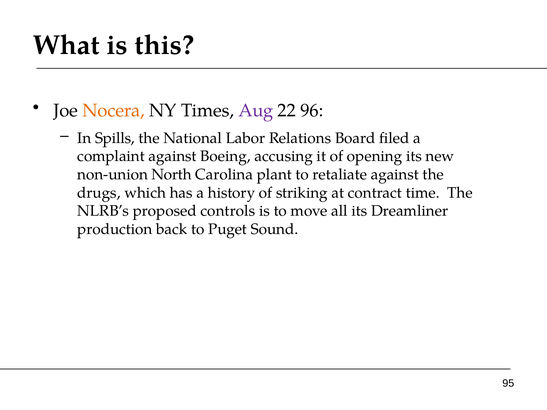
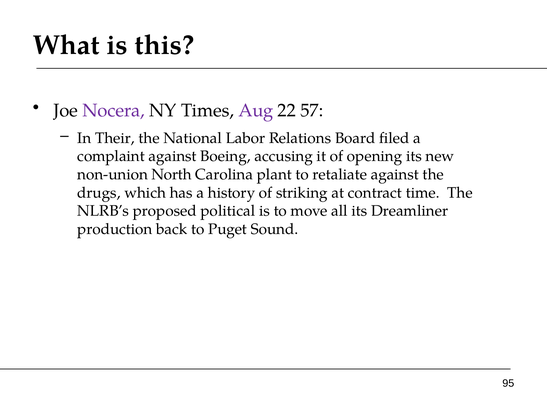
Nocera colour: orange -> purple
96: 96 -> 57
Spills: Spills -> Their
controls: controls -> political
